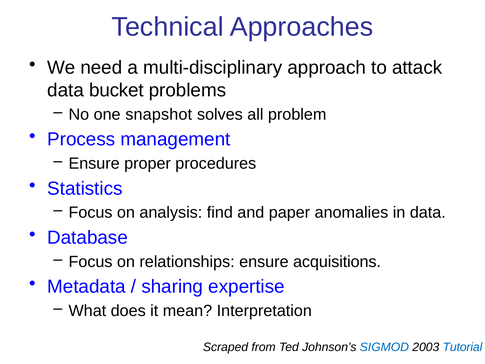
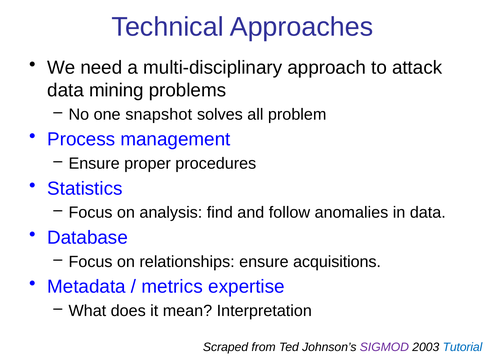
bucket: bucket -> mining
paper: paper -> follow
sharing: sharing -> metrics
SIGMOD colour: blue -> purple
